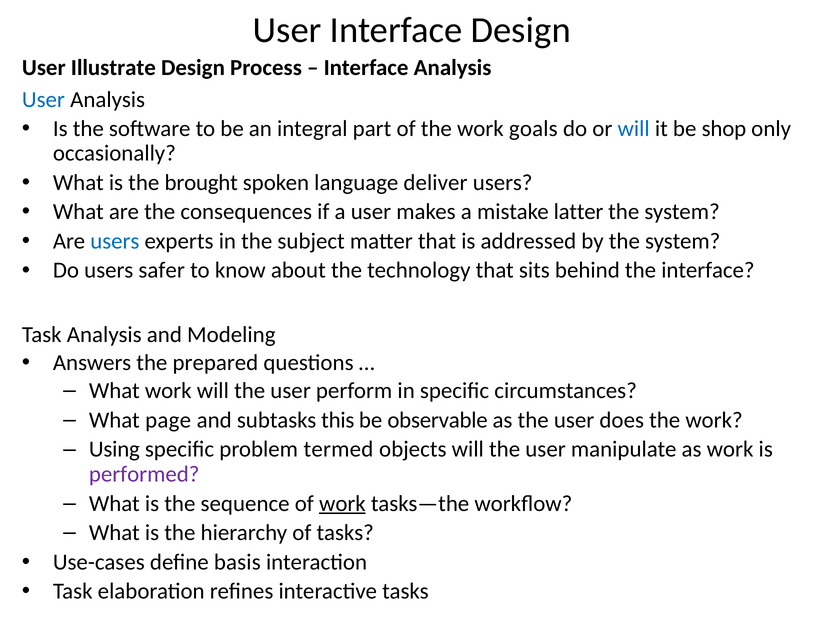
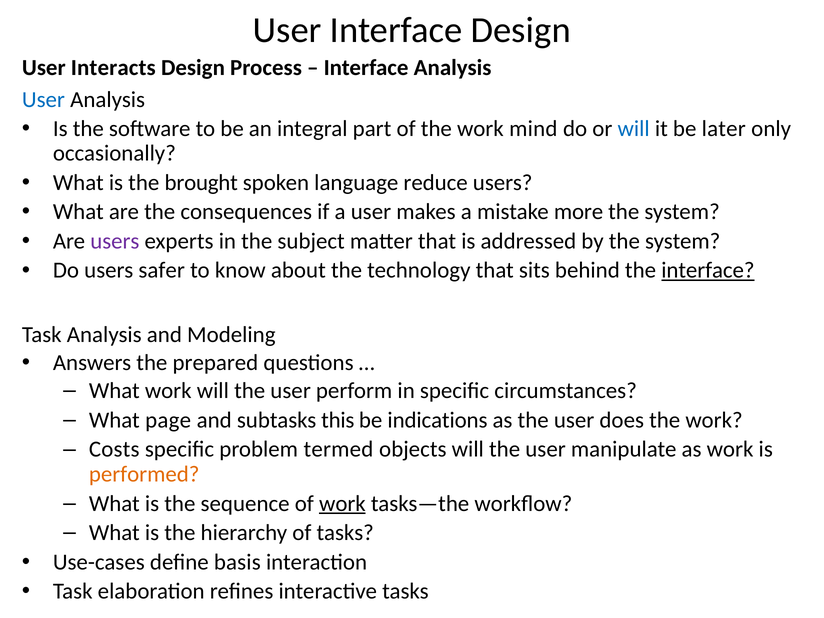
Illustrate: Illustrate -> Interacts
goals: goals -> mind
shop: shop -> later
deliver: deliver -> reduce
latter: latter -> more
users at (115, 241) colour: blue -> purple
interface at (708, 270) underline: none -> present
observable: observable -> indications
Using: Using -> Costs
performed colour: purple -> orange
